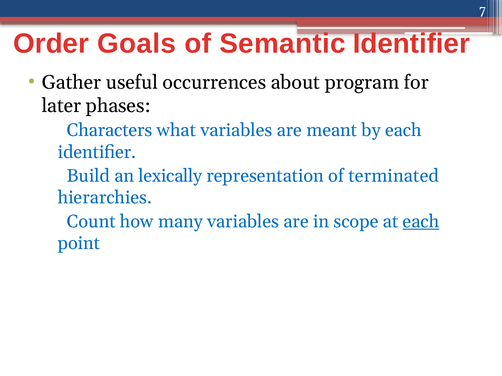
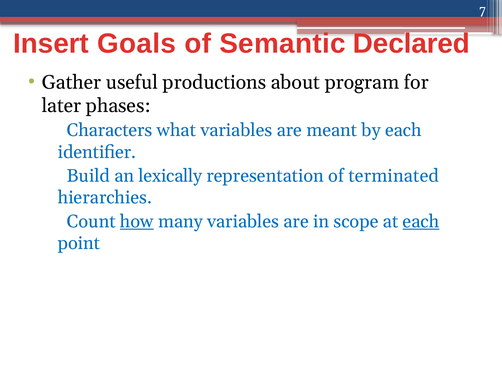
Order: Order -> Insert
Semantic Identifier: Identifier -> Declared
occurrences: occurrences -> productions
how underline: none -> present
